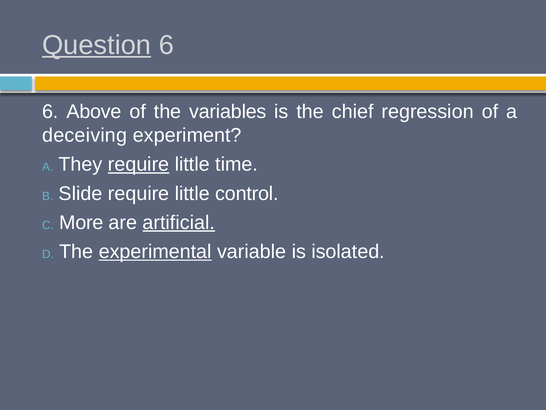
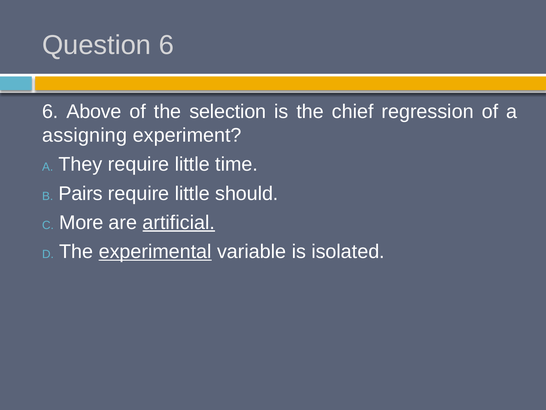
Question underline: present -> none
variables: variables -> selection
deceiving: deceiving -> assigning
require at (139, 164) underline: present -> none
Slide: Slide -> Pairs
control: control -> should
